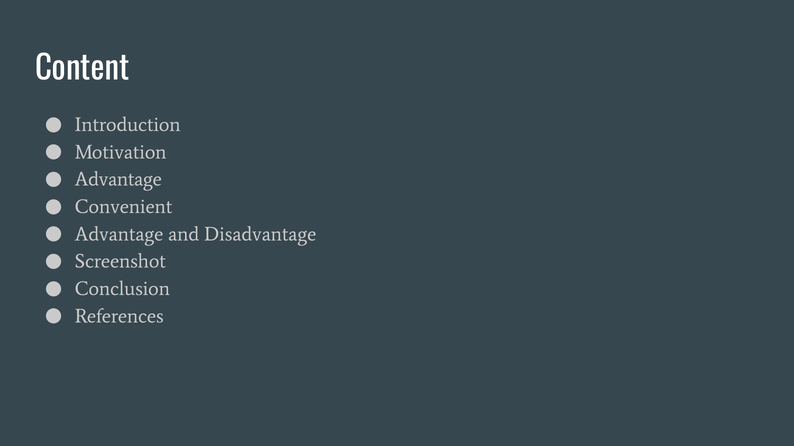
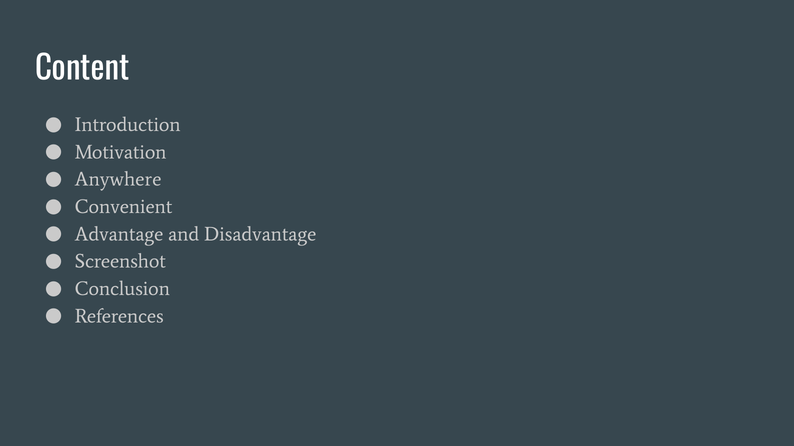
Advantage at (118, 180): Advantage -> Anywhere
